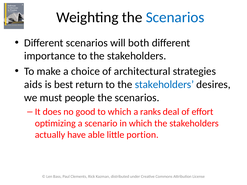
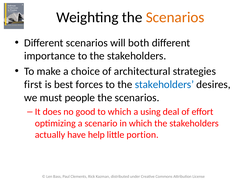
Scenarios at (175, 17) colour: blue -> orange
aids: aids -> first
return: return -> forces
ranks: ranks -> using
able: able -> help
